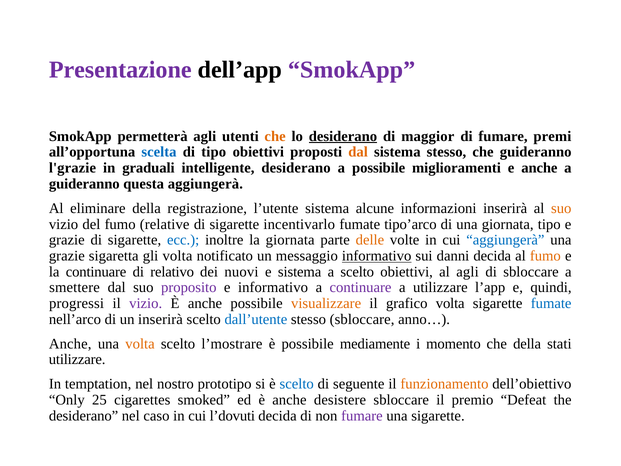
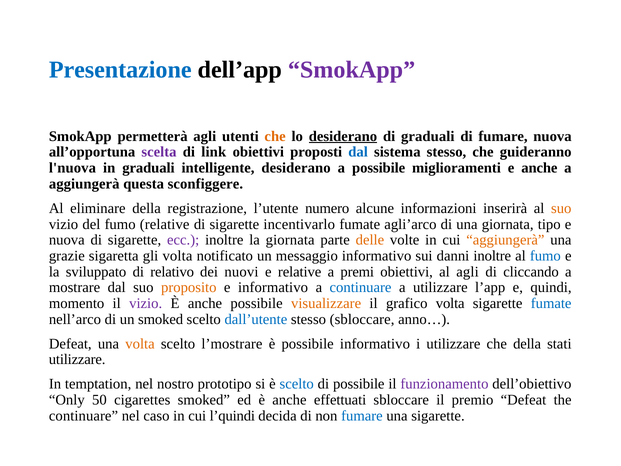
Presentazione colour: purple -> blue
di maggior: maggior -> graduali
fumare premi: premi -> nuova
scelta colour: blue -> purple
di tipo: tipo -> link
dal at (358, 152) colour: orange -> blue
l'grazie: l'grazie -> l'nuova
guideranno at (84, 184): guideranno -> aggiungerà
questa aggiungerà: aggiungerà -> sconfiggere
l’utente sistema: sistema -> numero
tipo’arco: tipo’arco -> agli’arco
grazie at (67, 240): grazie -> nuova
ecc colour: blue -> purple
aggiungerà at (505, 240) colour: blue -> orange
informativo at (377, 256) underline: present -> none
danni decida: decida -> inoltre
fumo at (545, 256) colour: orange -> blue
la continuare: continuare -> sviluppato
e sistema: sistema -> relative
a scelto: scelto -> premi
di sbloccare: sbloccare -> cliccando
smettere: smettere -> mostrare
proposito colour: purple -> orange
continuare at (361, 287) colour: purple -> blue
progressi: progressi -> momento
un inserirà: inserirà -> smoked
Anche at (70, 344): Anche -> Defeat
possibile mediamente: mediamente -> informativo
i momento: momento -> utilizzare
di seguente: seguente -> possibile
funzionamento colour: orange -> purple
25: 25 -> 50
desistere: desistere -> effettuati
desiderano at (84, 416): desiderano -> continuare
l’dovuti: l’dovuti -> l’quindi
fumare at (362, 416) colour: purple -> blue
